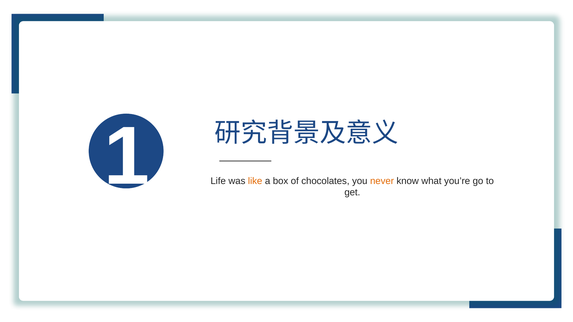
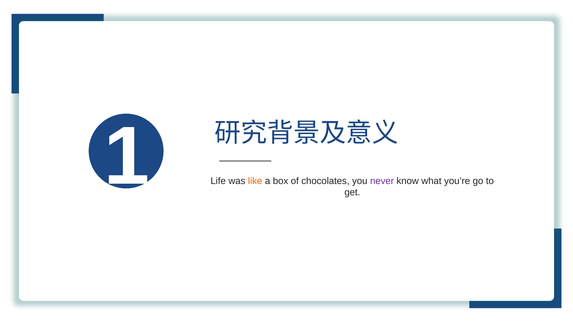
never colour: orange -> purple
